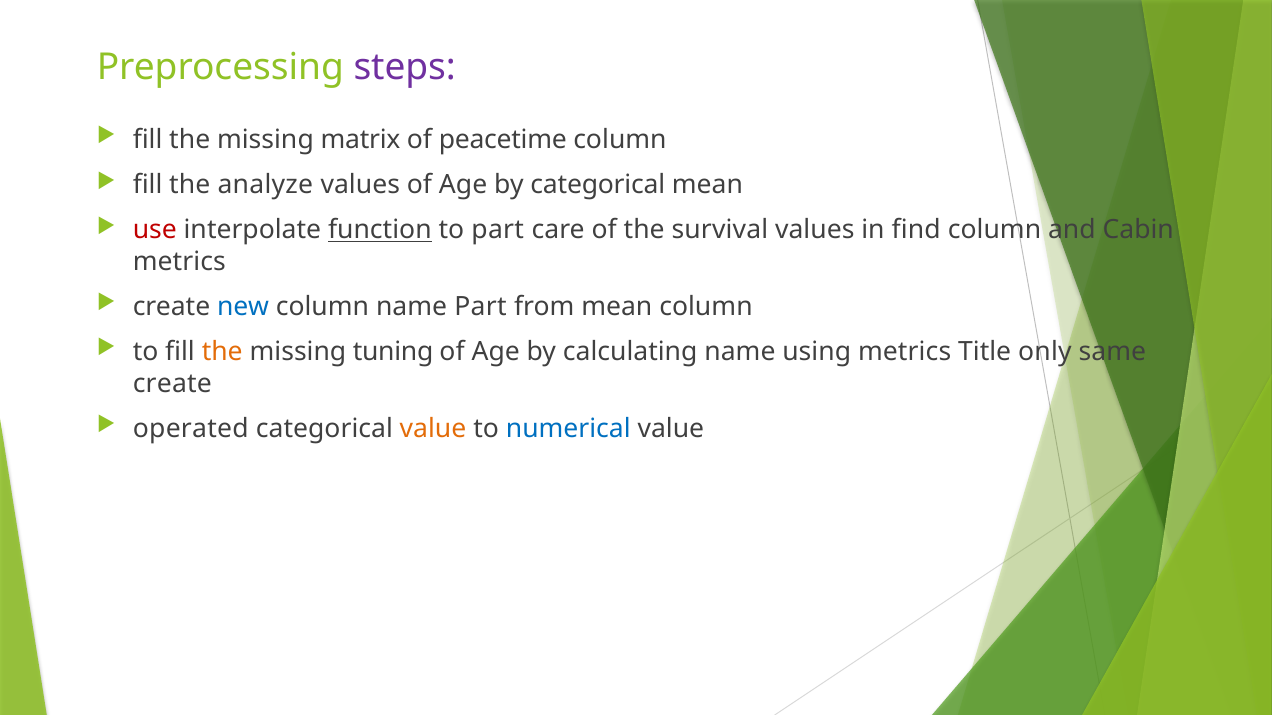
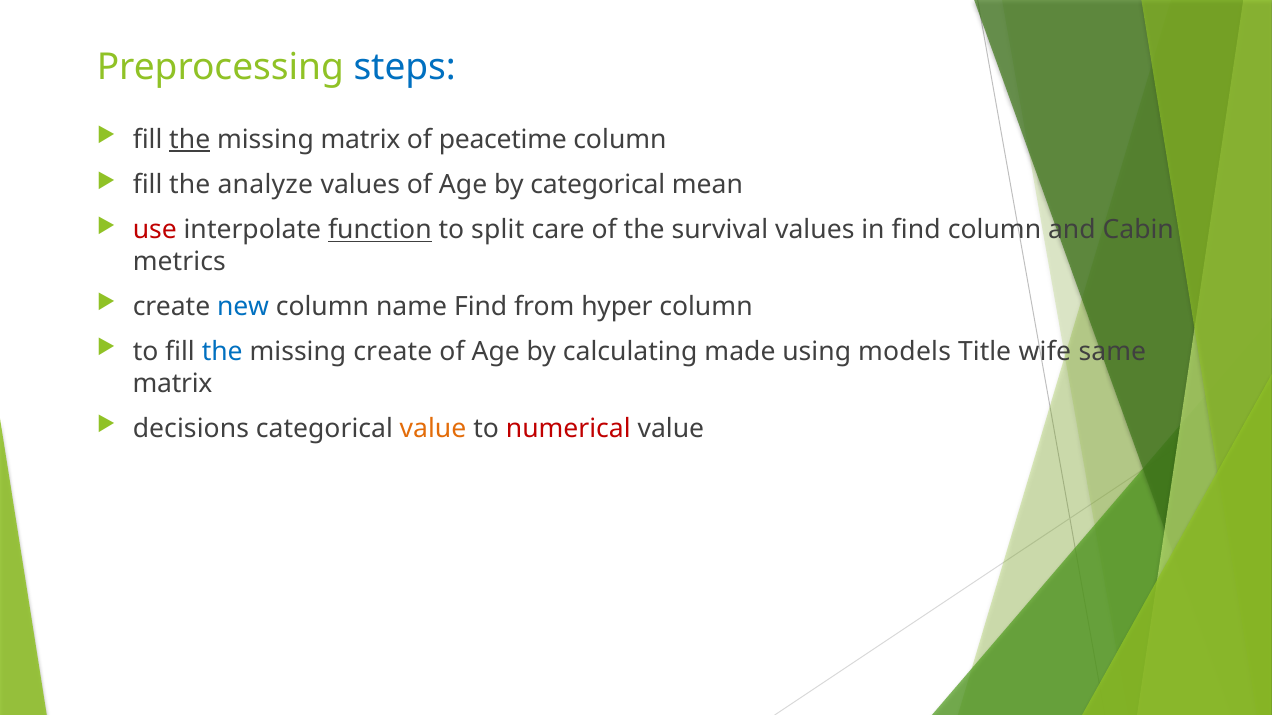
steps colour: purple -> blue
the at (190, 140) underline: none -> present
to part: part -> split
name Part: Part -> Find
from mean: mean -> hyper
the at (222, 352) colour: orange -> blue
missing tuning: tuning -> create
calculating name: name -> made
using metrics: metrics -> models
only: only -> wife
create at (172, 384): create -> matrix
operated: operated -> decisions
numerical colour: blue -> red
